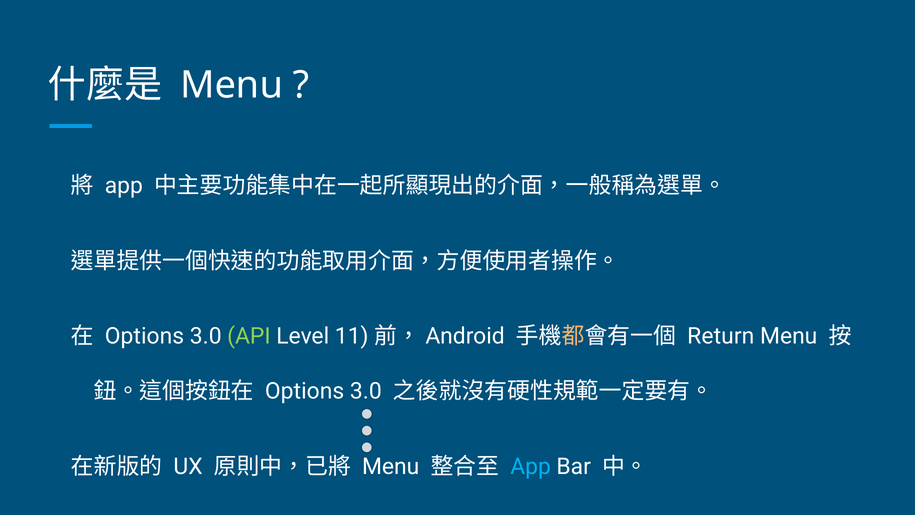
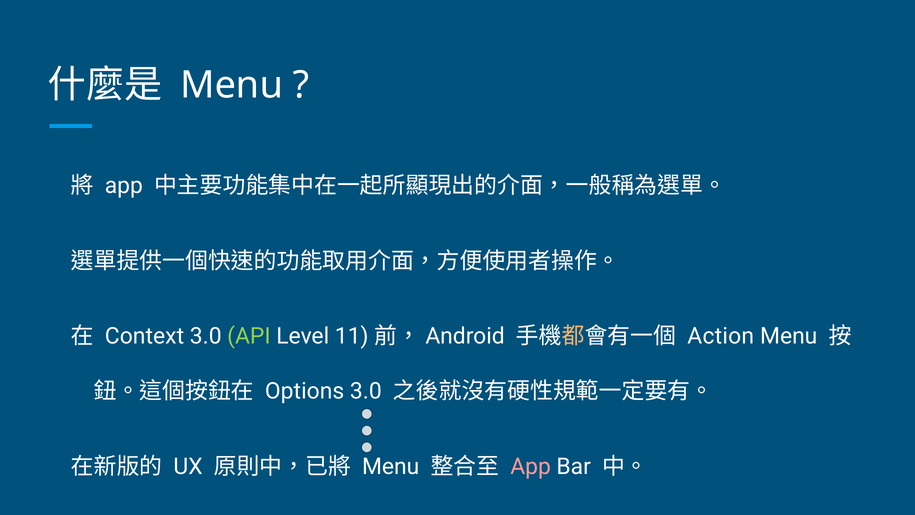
Options at (145, 336): Options -> Context
Return: Return -> Action
App at (531, 466) colour: light blue -> pink
